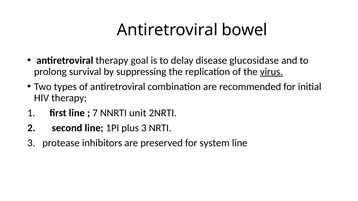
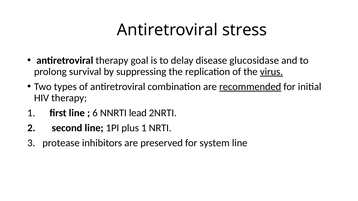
bowel: bowel -> stress
recommended underline: none -> present
7: 7 -> 6
unit: unit -> lead
plus 3: 3 -> 1
